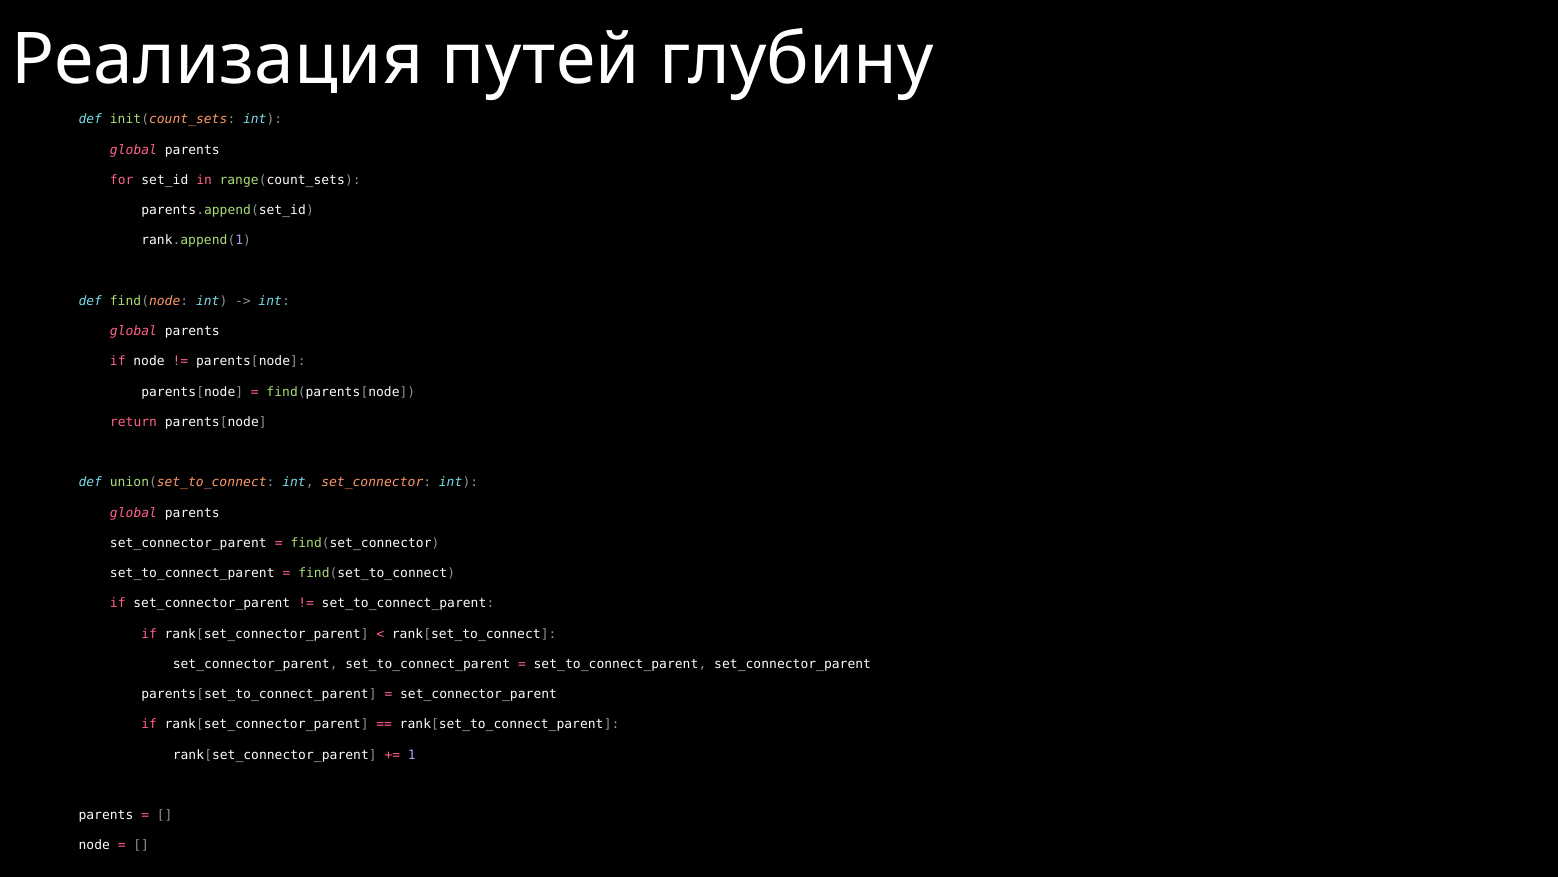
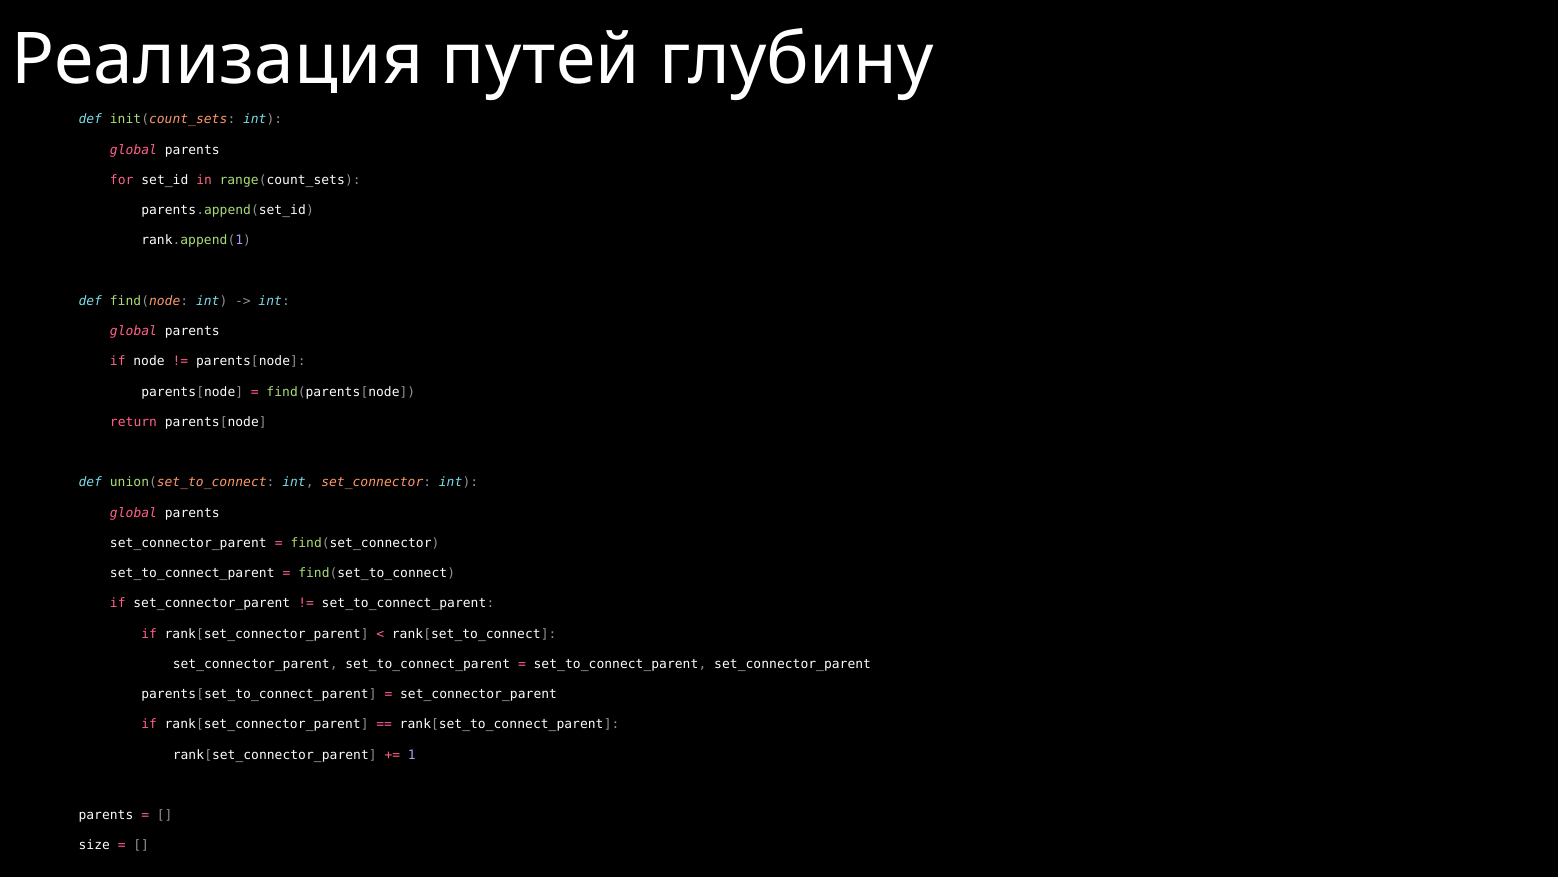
node at (94, 845): node -> size
